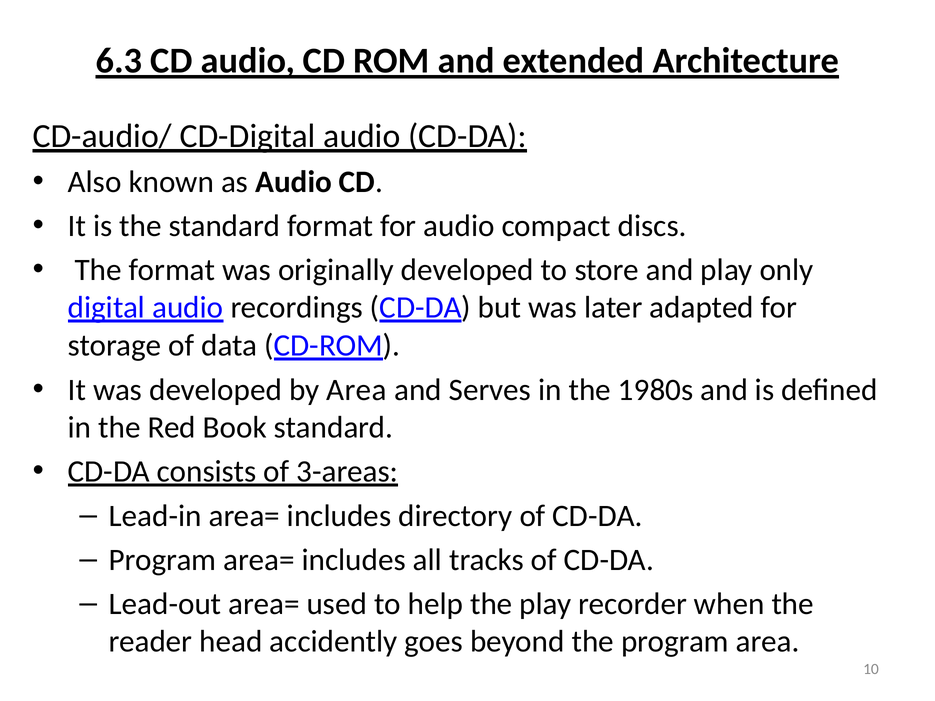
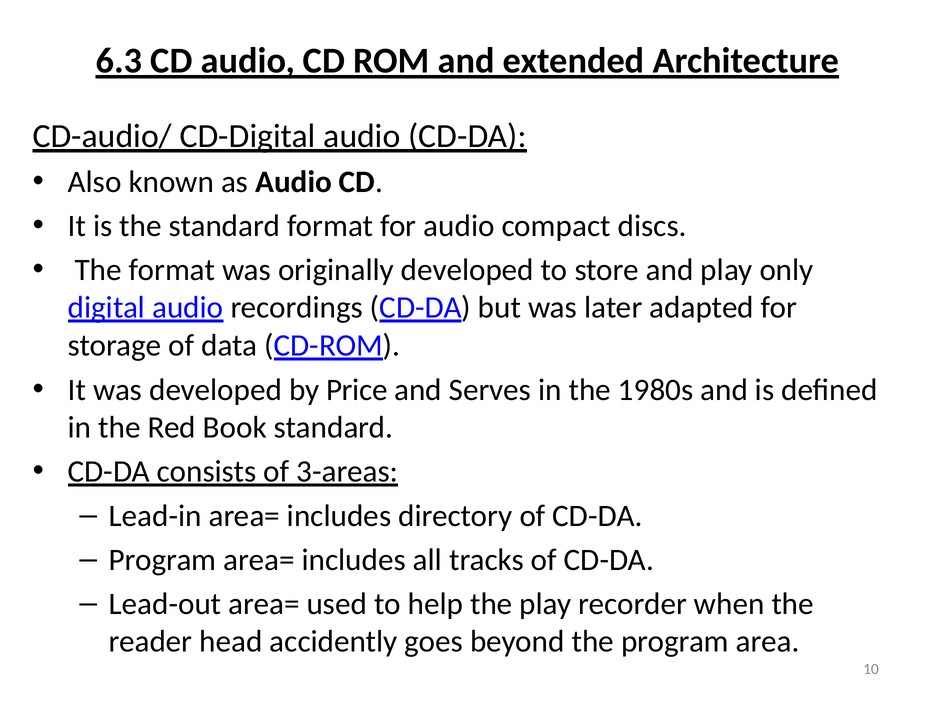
by Area: Area -> Price
